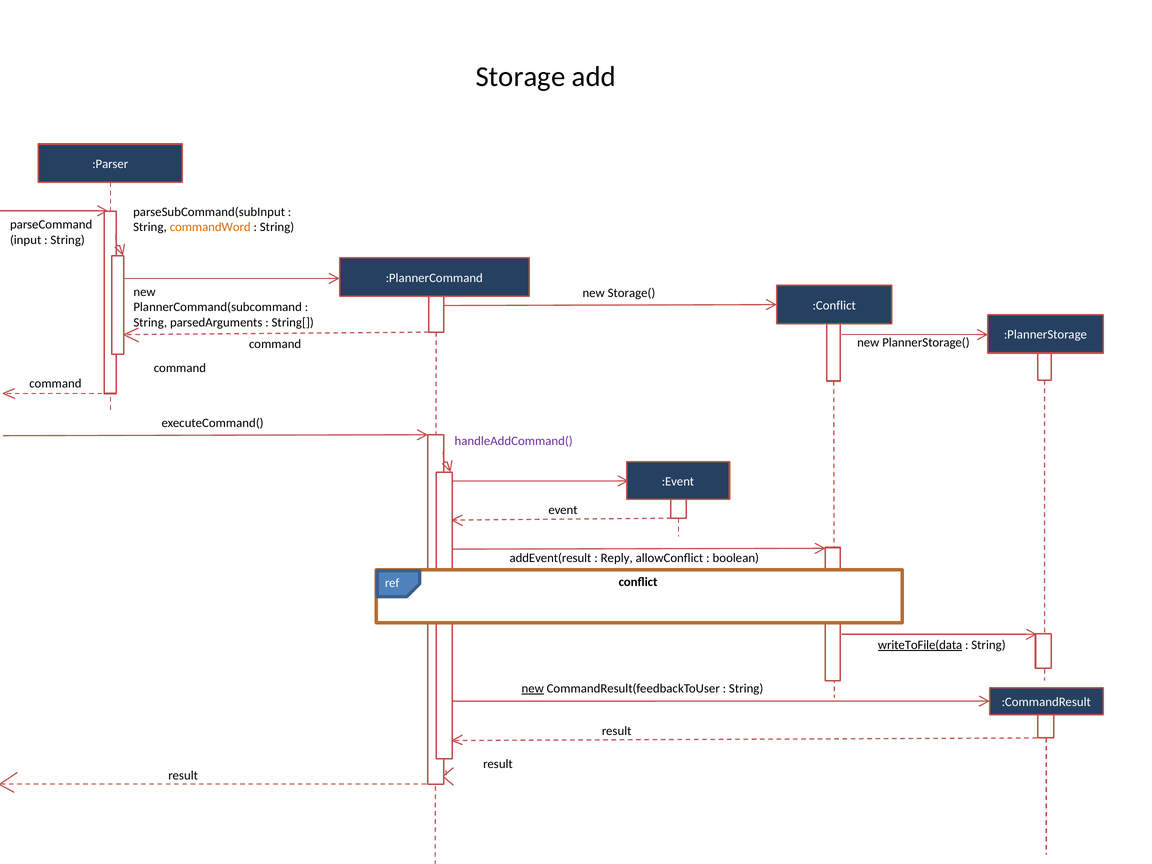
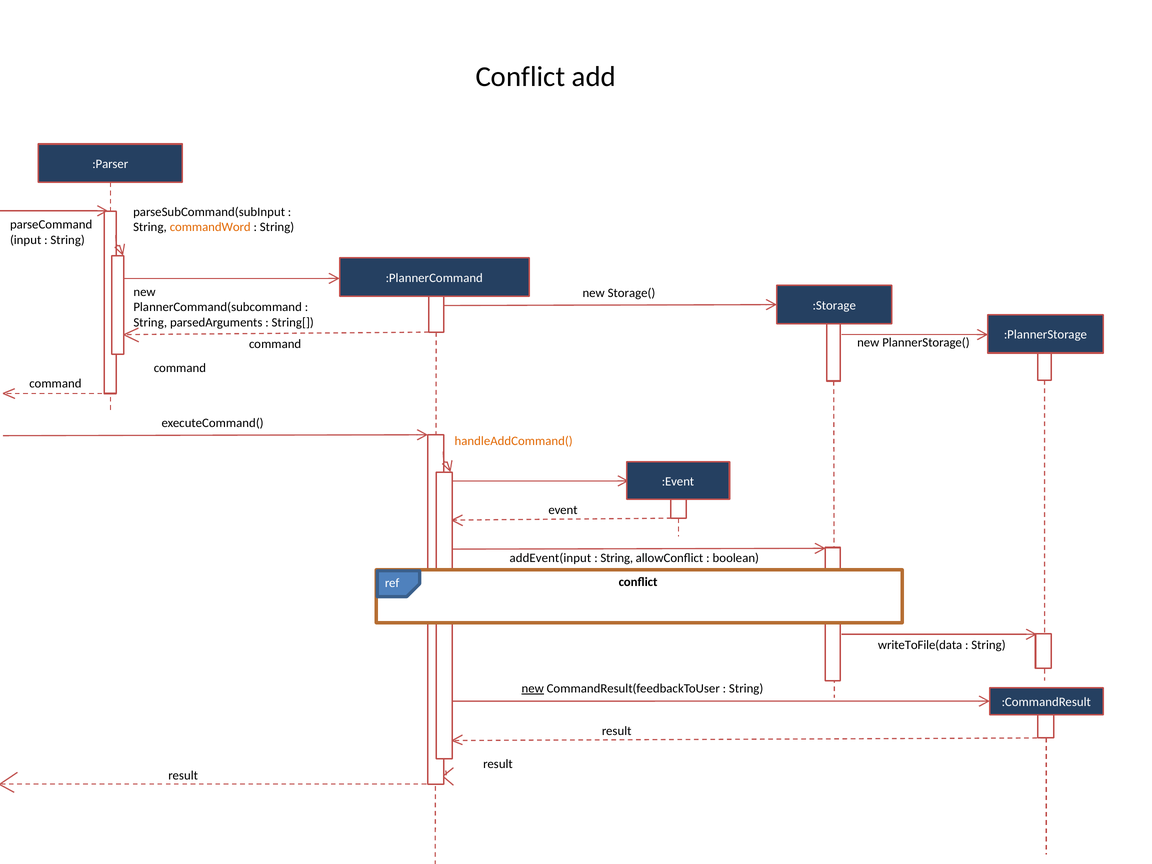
Storage at (520, 77): Storage -> Conflict
:Conflict: :Conflict -> :Storage
handleAddCommand( colour: purple -> orange
addEvent(result: addEvent(result -> addEvent(input
Reply at (617, 558): Reply -> String
writeToFile(data underline: present -> none
